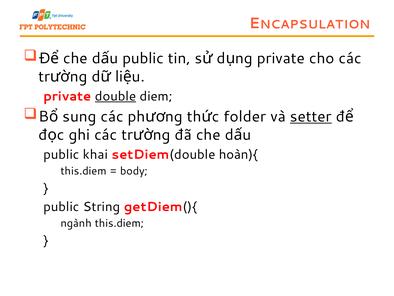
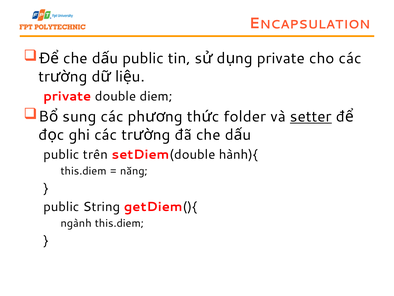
double underline: present -> none
khai: khai -> trên
hoàn){: hoàn){ -> hành){
body: body -> năng
